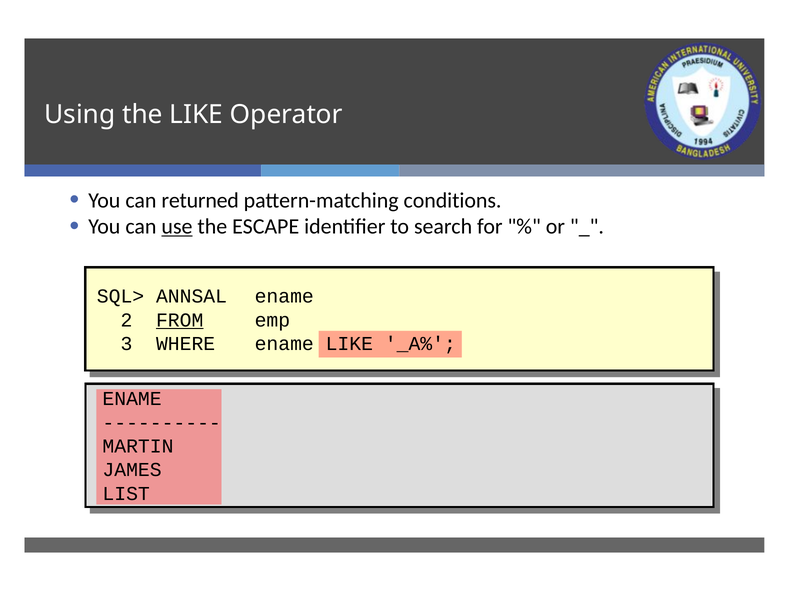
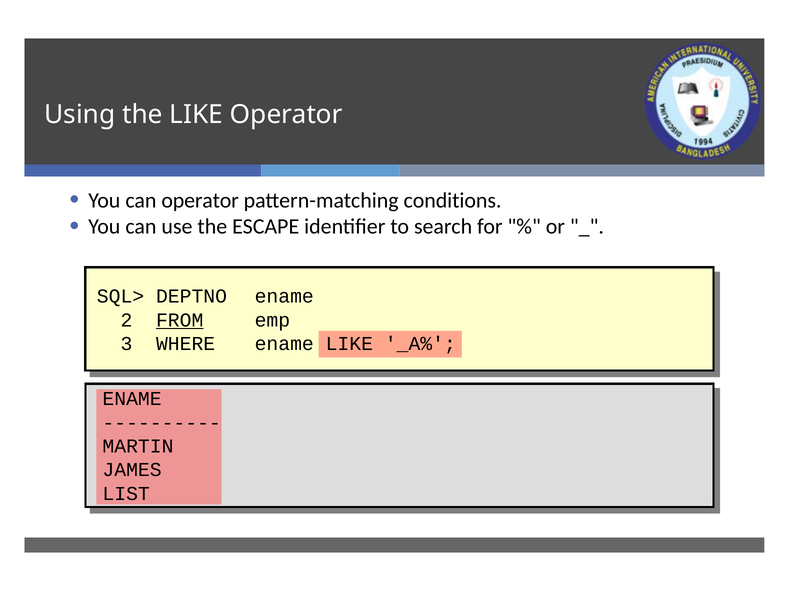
can returned: returned -> operator
use underline: present -> none
ANNSAL: ANNSAL -> DEPTNO
